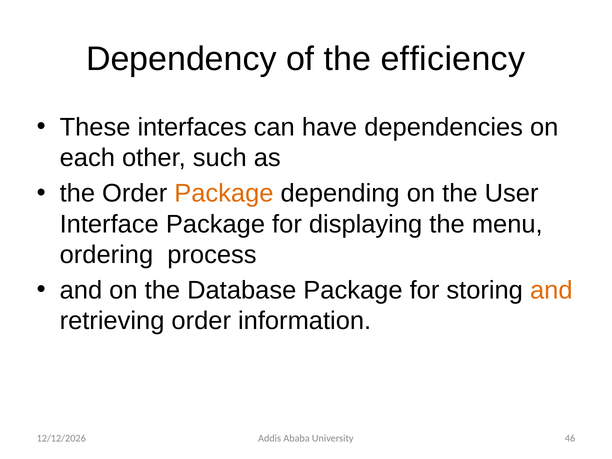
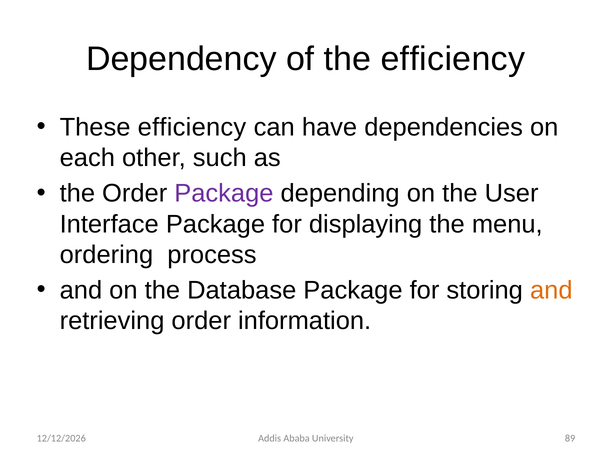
These interfaces: interfaces -> efficiency
Package at (224, 194) colour: orange -> purple
46: 46 -> 89
